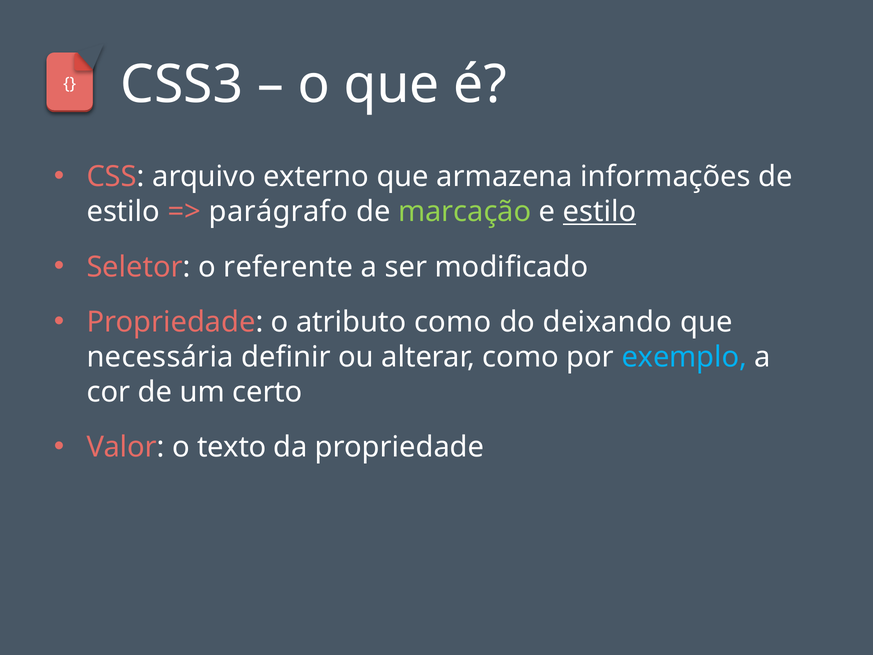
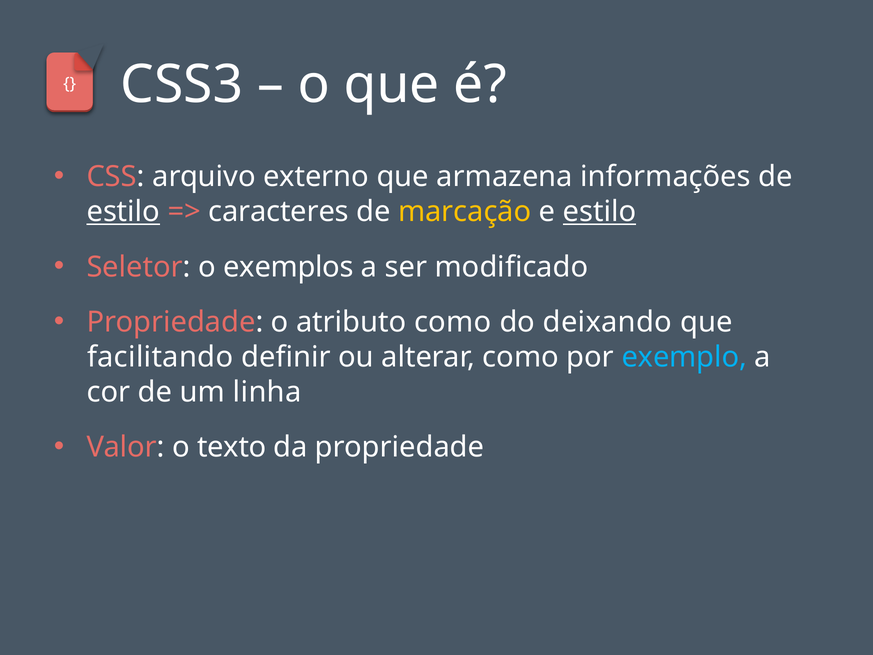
estilo at (123, 212) underline: none -> present
parágrafo: parágrafo -> caracteres
marcação colour: light green -> yellow
referente: referente -> exemplos
necessária: necessária -> facilitando
certo: certo -> linha
